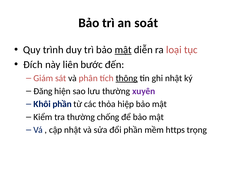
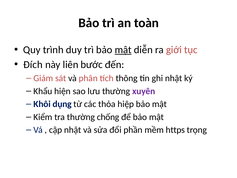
soát: soát -> toàn
loại: loại -> giới
thông underline: present -> none
Đăng: Đăng -> Khẩu
Khôi phần: phần -> dụng
